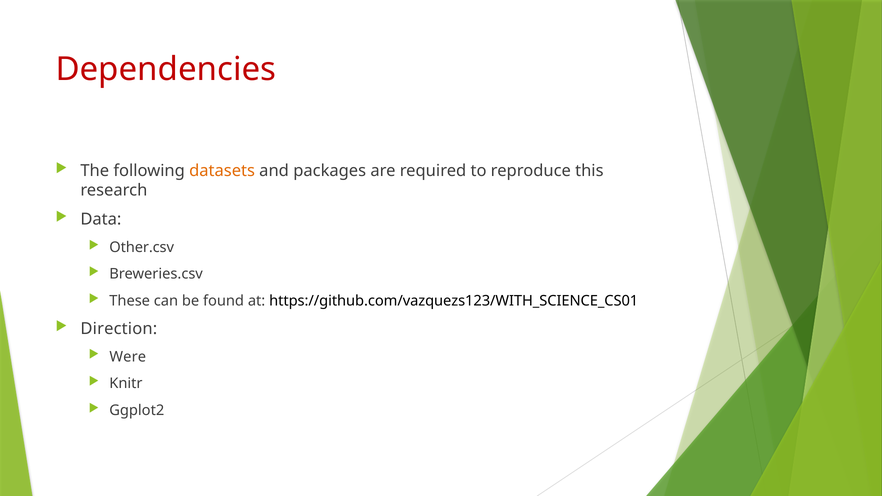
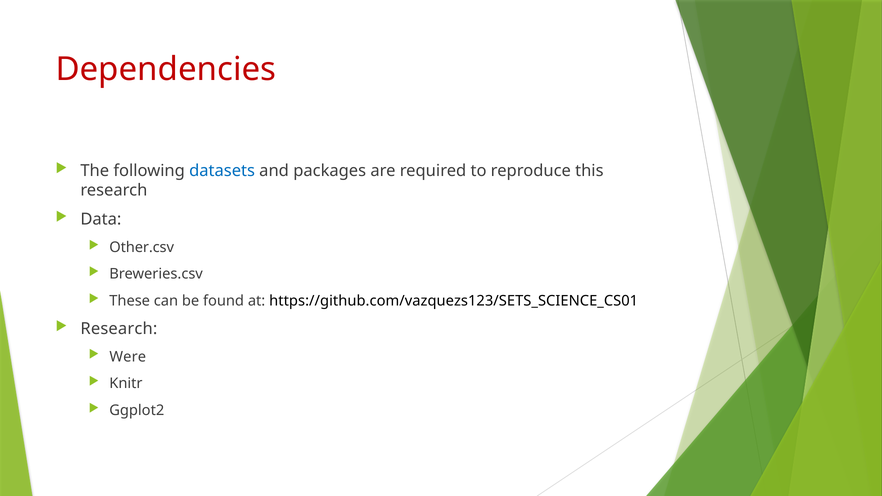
datasets colour: orange -> blue
https://github.com/vazquezs123/WITH_SCIENCE_CS01: https://github.com/vazquezs123/WITH_SCIENCE_CS01 -> https://github.com/vazquezs123/SETS_SCIENCE_CS01
Direction at (119, 329): Direction -> Research
